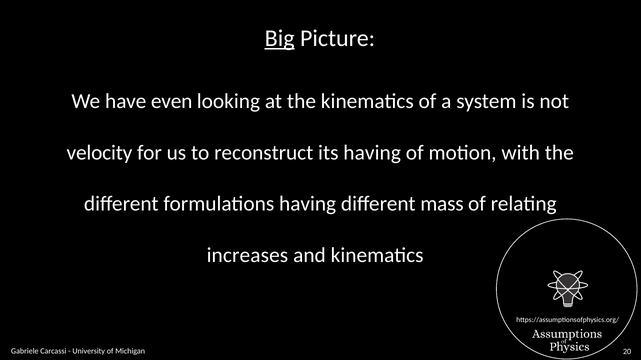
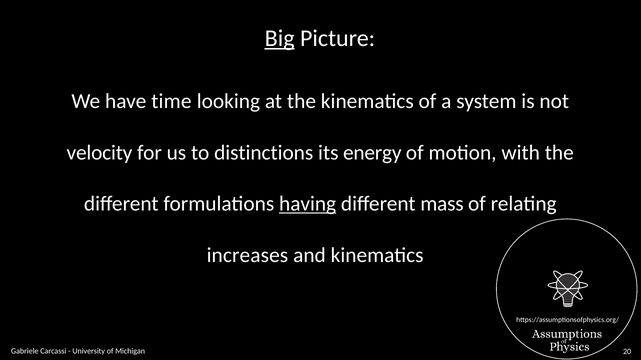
even: even -> time
reconstruct: reconstruct -> distinctions
its having: having -> energy
having at (308, 204) underline: none -> present
